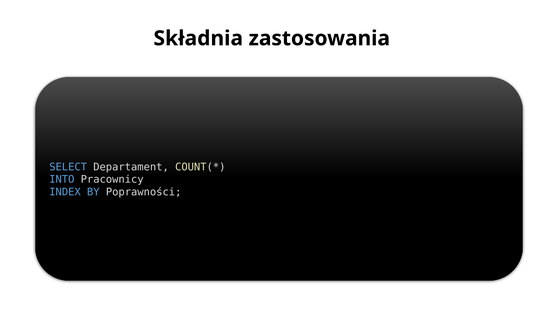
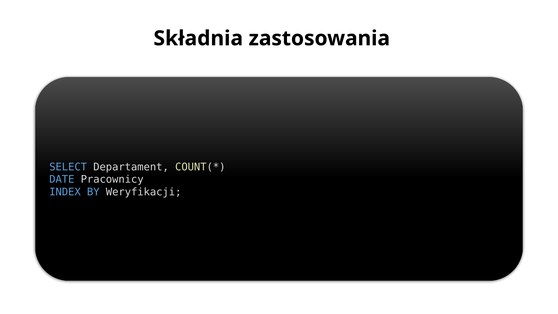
INTO: INTO -> DATE
Poprawności: Poprawności -> Weryfikacji
